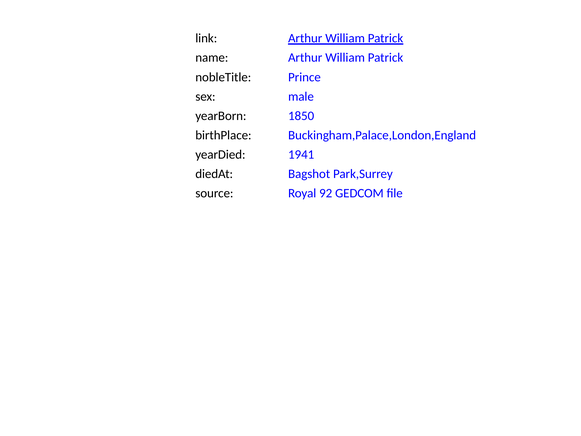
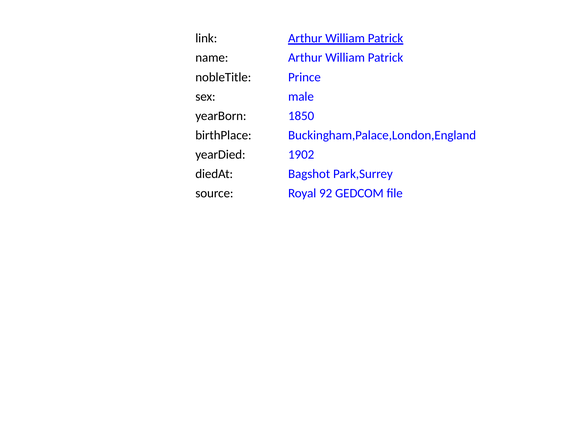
1941: 1941 -> 1902
